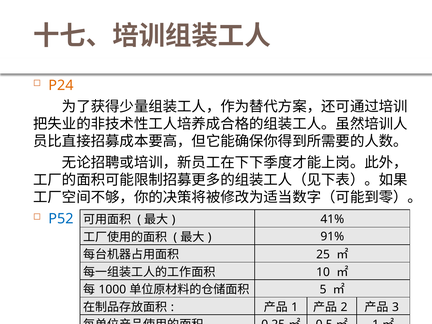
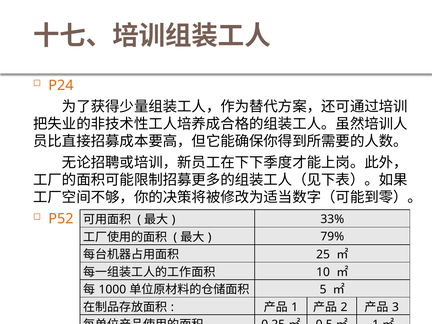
P52 colour: blue -> orange
41%: 41% -> 33%
91%: 91% -> 79%
